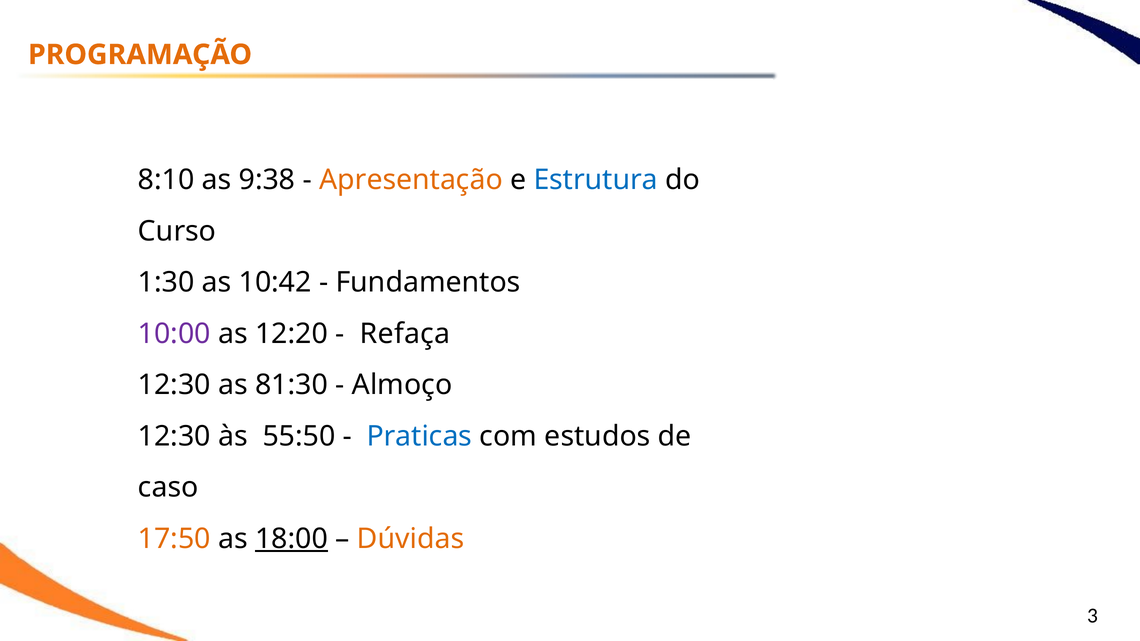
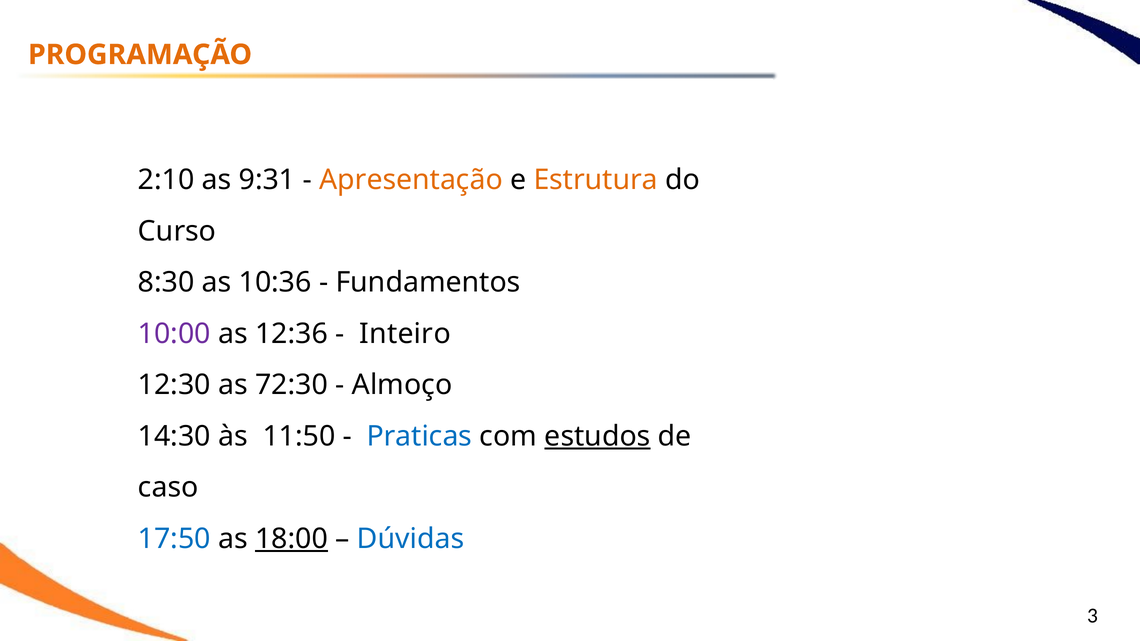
8:10: 8:10 -> 2:10
9:38: 9:38 -> 9:31
Estrutura colour: blue -> orange
1:30: 1:30 -> 8:30
10:42: 10:42 -> 10:36
12:20: 12:20 -> 12:36
Refaça: Refaça -> Inteiro
81:30: 81:30 -> 72:30
12:30 at (174, 436): 12:30 -> 14:30
55:50: 55:50 -> 11:50
estudos underline: none -> present
17:50 colour: orange -> blue
Dúvidas colour: orange -> blue
